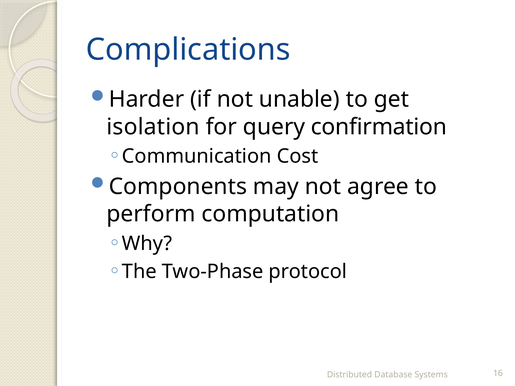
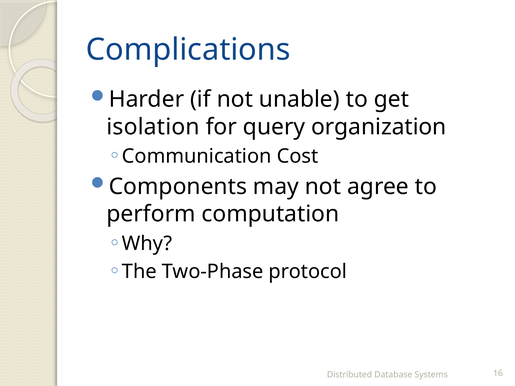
confirmation: confirmation -> organization
